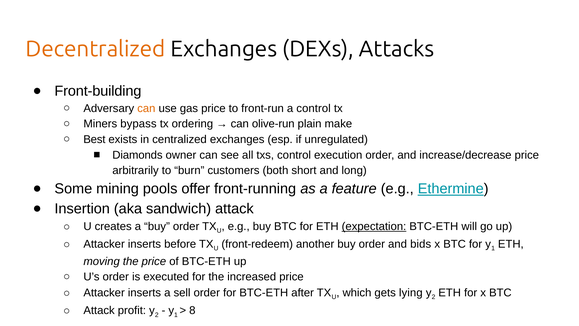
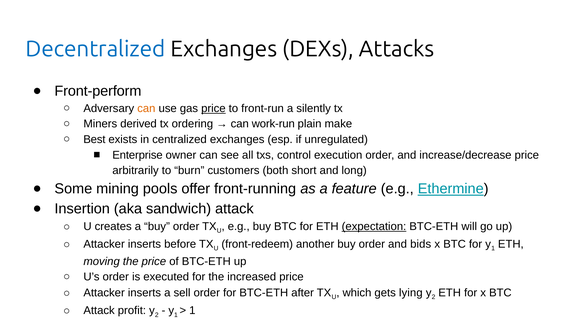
Decentralized colour: orange -> blue
Front-building: Front-building -> Front-perform
price at (213, 108) underline: none -> present
a control: control -> silently
bypass: bypass -> derived
olive-run: olive-run -> work-run
Diamonds: Diamonds -> Enterprise
8 at (192, 310): 8 -> 1
